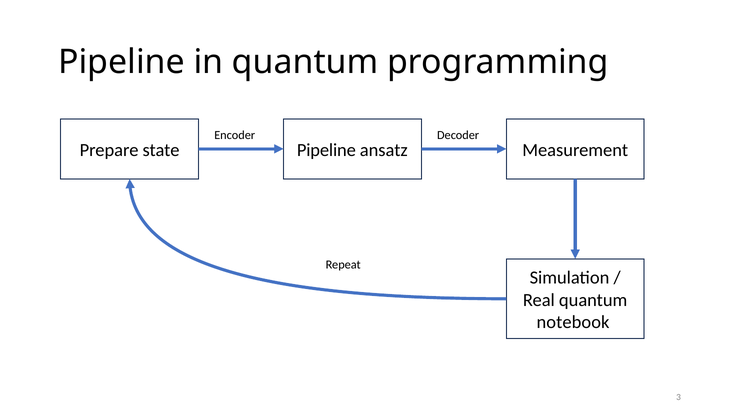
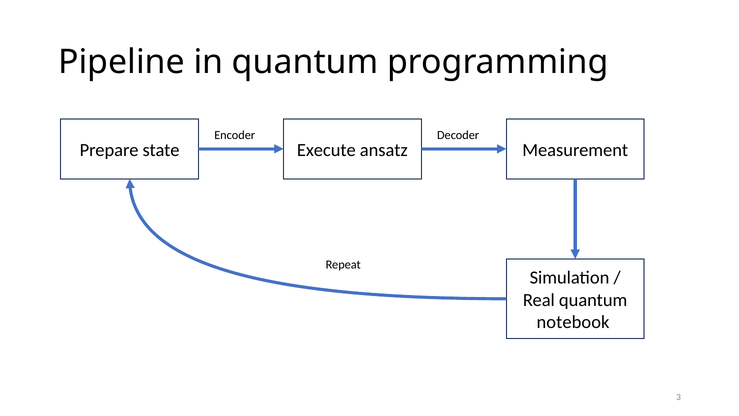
state Pipeline: Pipeline -> Execute
